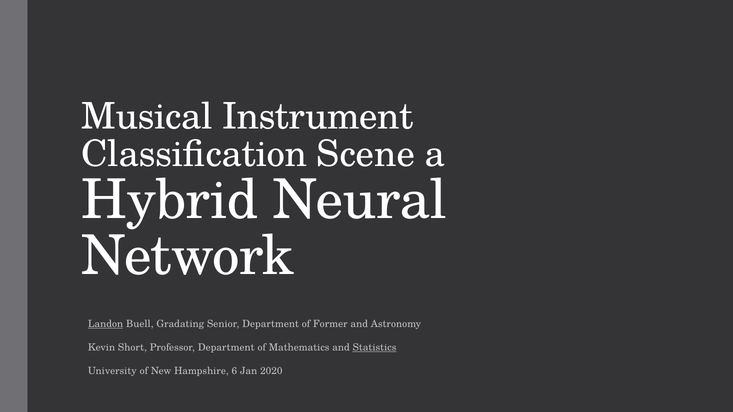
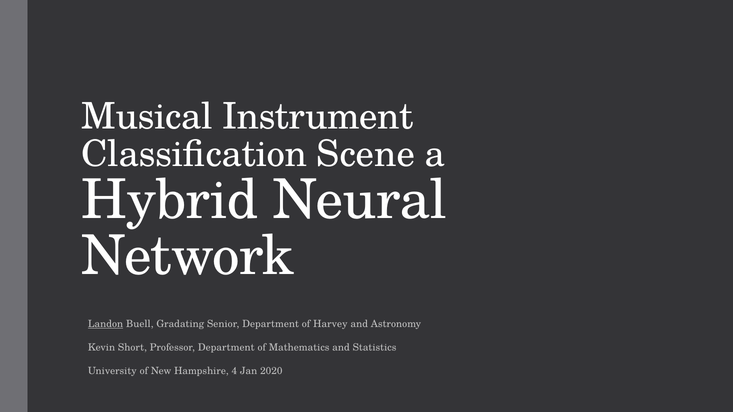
Former: Former -> Harvey
Statistics underline: present -> none
6: 6 -> 4
